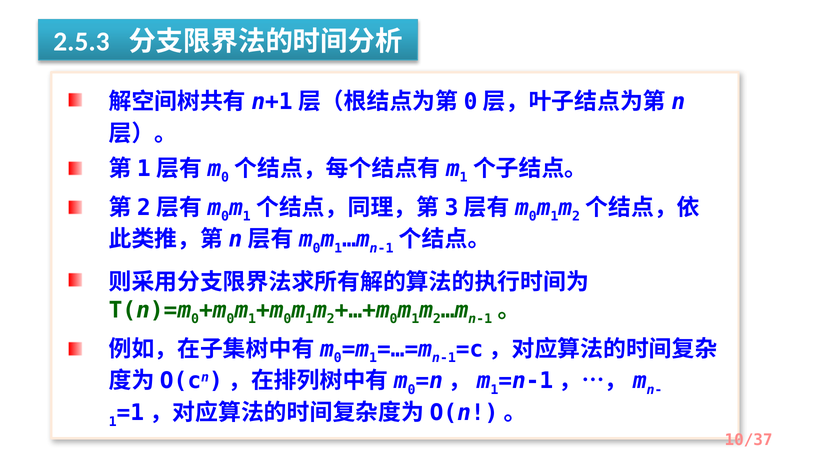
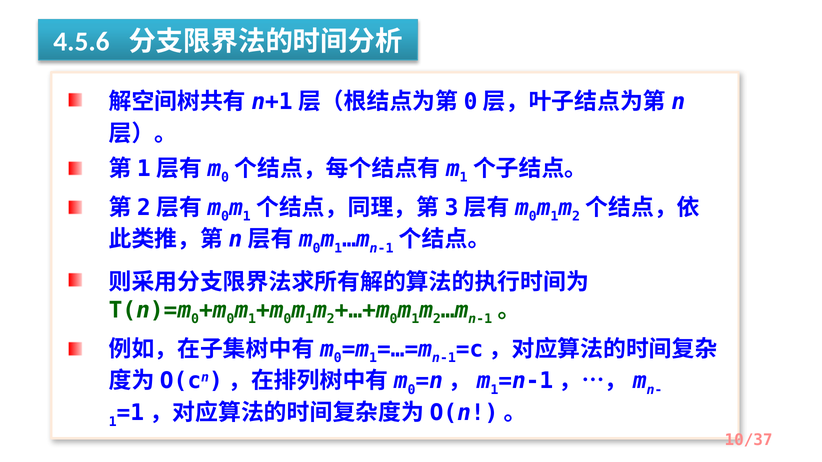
2.5.3: 2.5.3 -> 4.5.6
